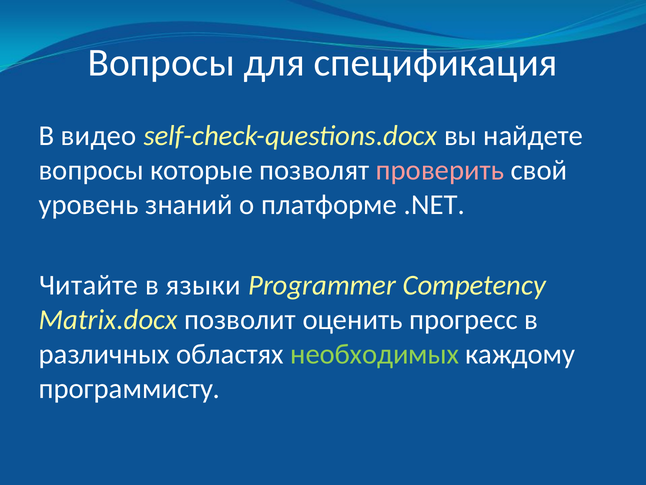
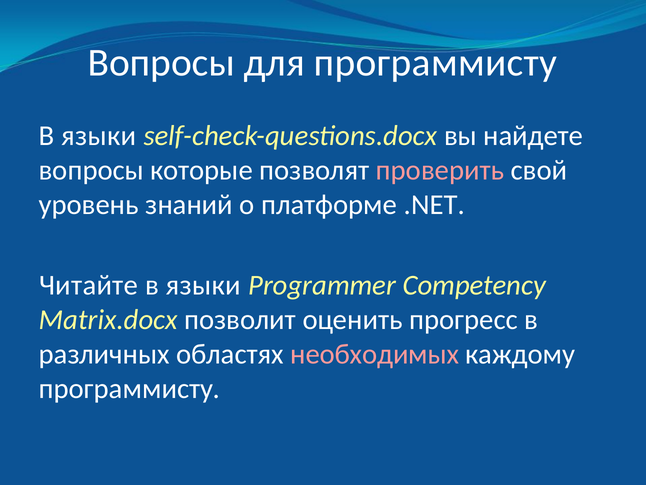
для спецификация: спецификация -> программисту
видео at (99, 136): видео -> языки
необходимых colour: light green -> pink
